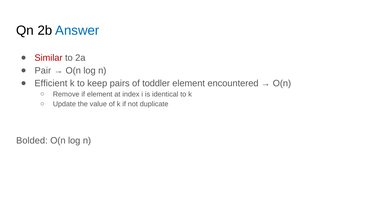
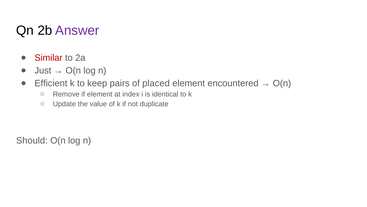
Answer colour: blue -> purple
Pair: Pair -> Just
toddler: toddler -> placed
Bolded: Bolded -> Should
